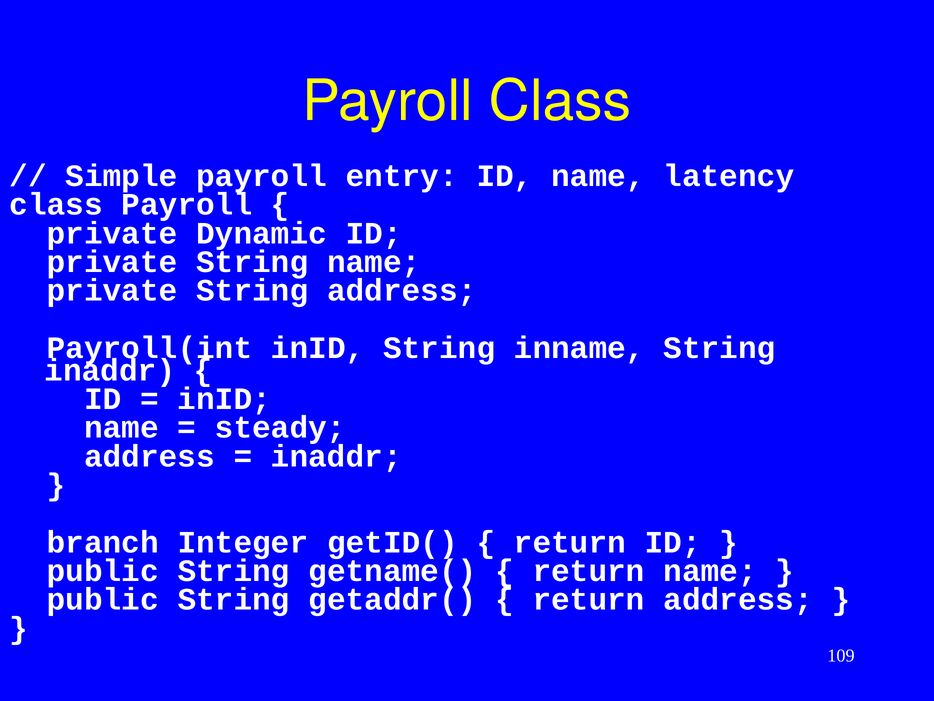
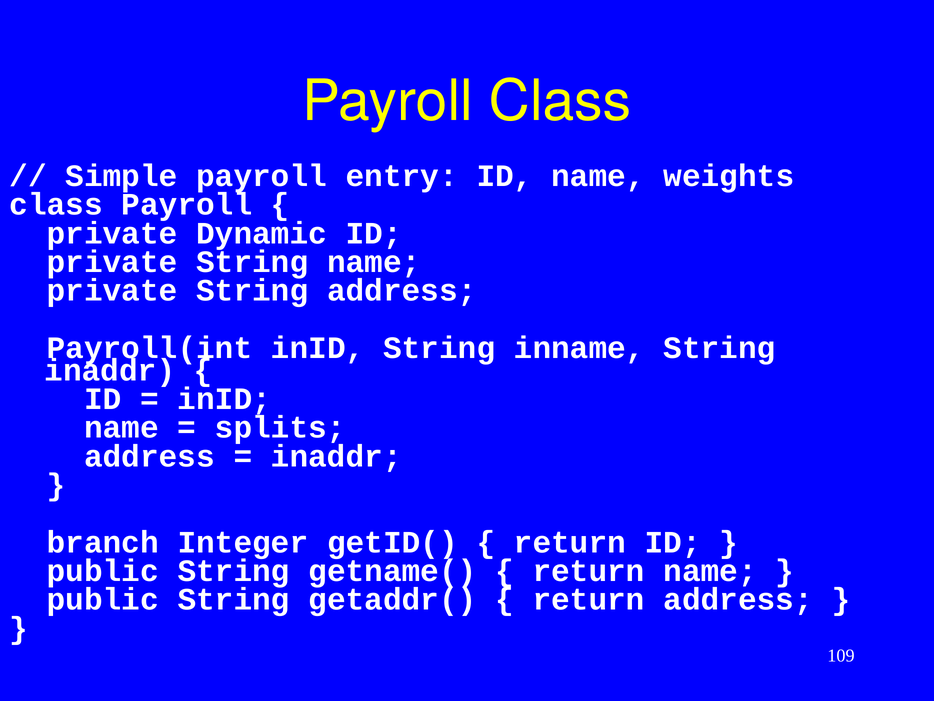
latency: latency -> weights
steady: steady -> splits
